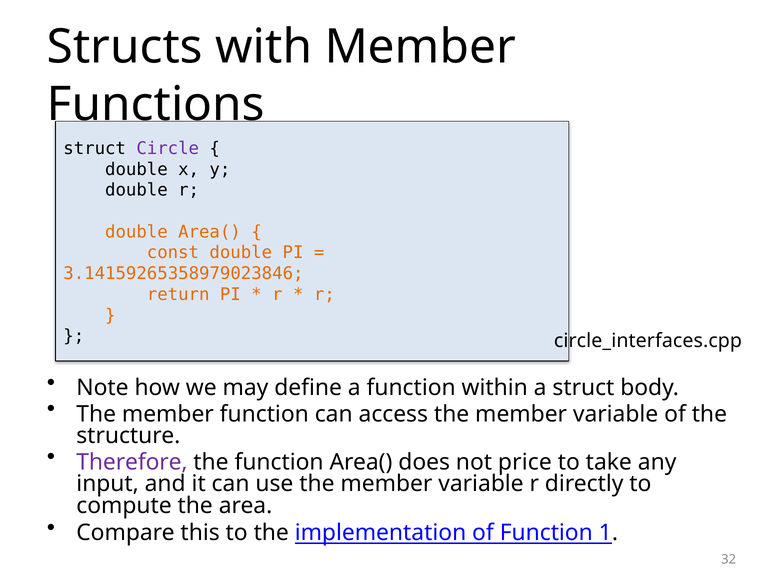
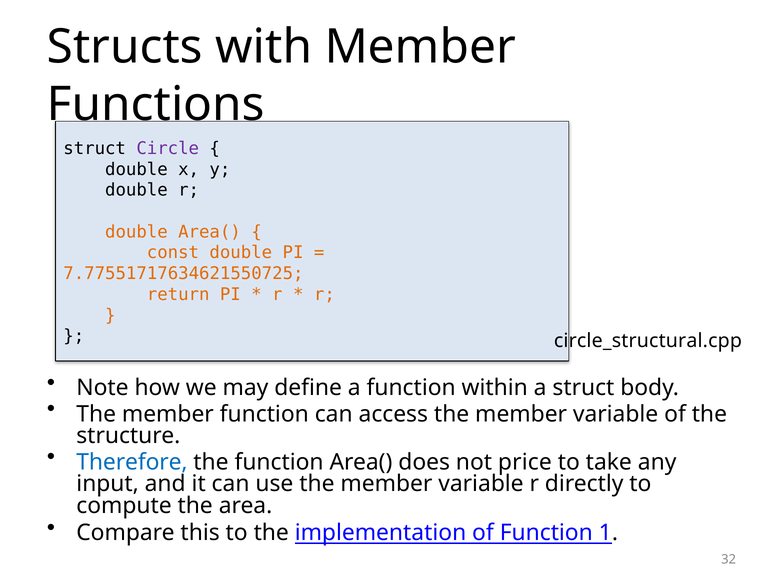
3.14159265358979023846: 3.14159265358979023846 -> 7.77551717634621550725
circle_interfaces.cpp: circle_interfaces.cpp -> circle_structural.cpp
Therefore colour: purple -> blue
